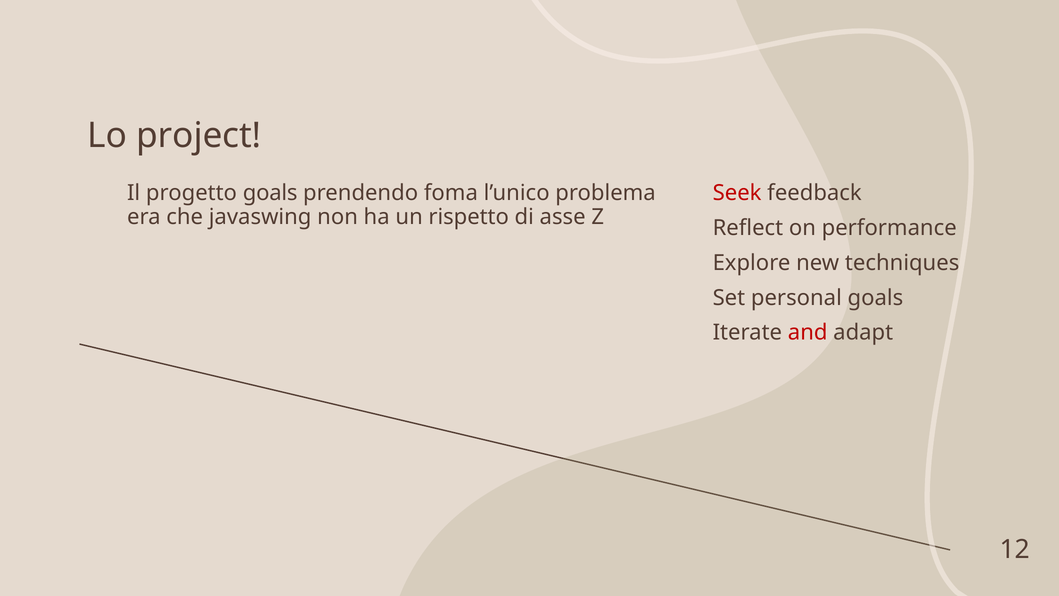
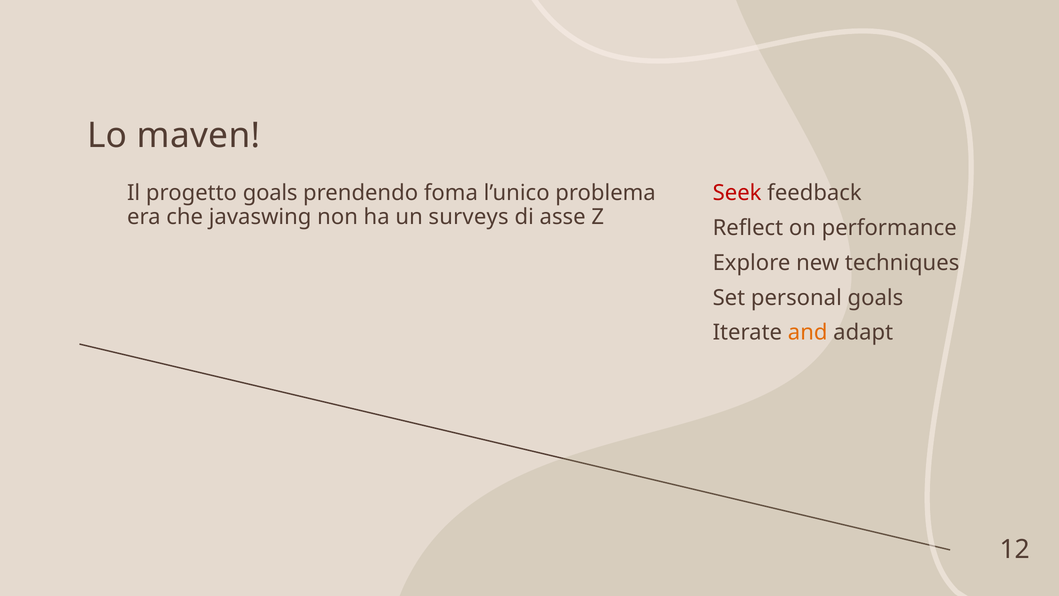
project: project -> maven
rispetto: rispetto -> surveys
and colour: red -> orange
